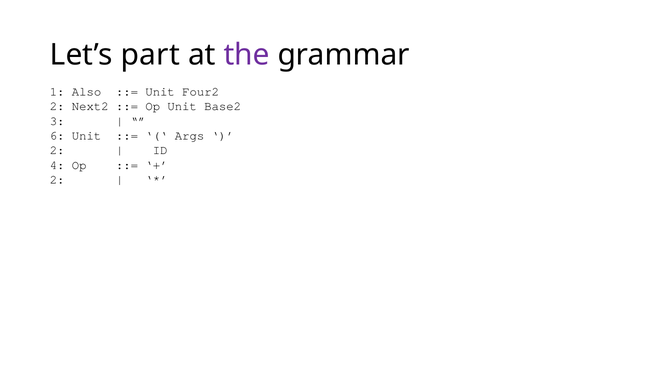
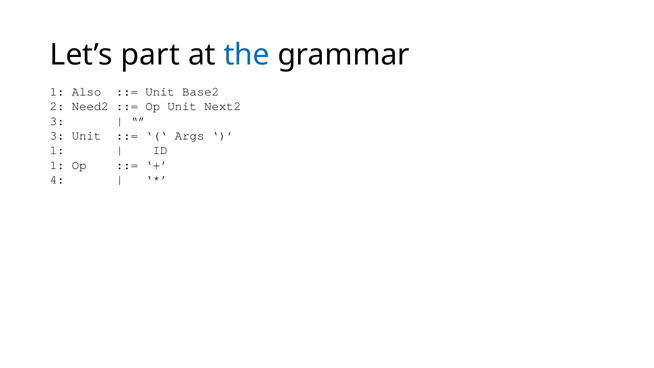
the colour: purple -> blue
Four2: Four2 -> Base2
Next2: Next2 -> Need2
Base2: Base2 -> Next2
6 at (57, 136): 6 -> 3
2 at (57, 150): 2 -> 1
4 at (57, 165): 4 -> 1
2 at (57, 180): 2 -> 4
